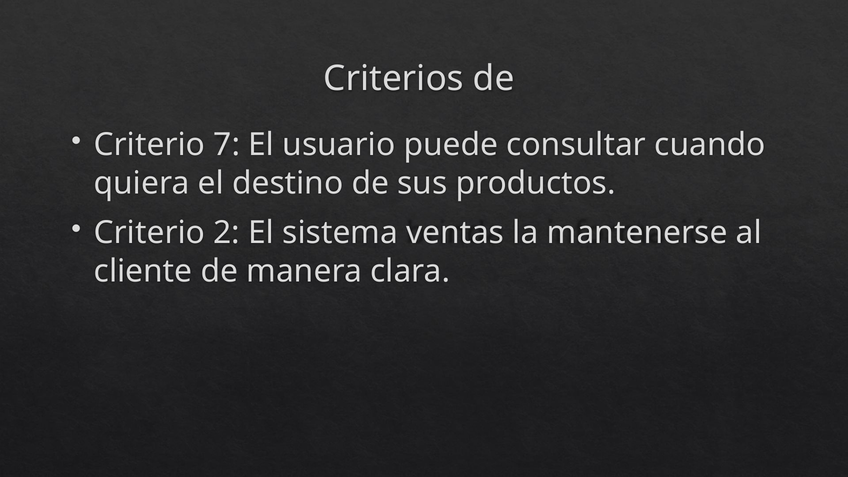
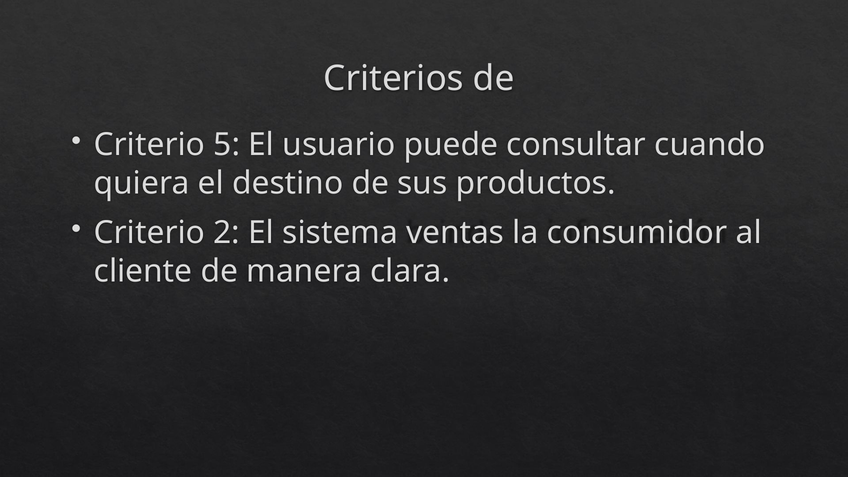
7: 7 -> 5
mantenerse: mantenerse -> consumidor
